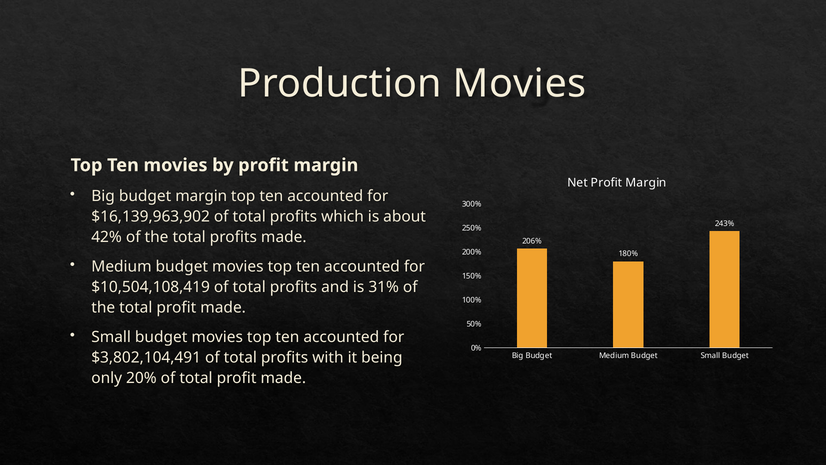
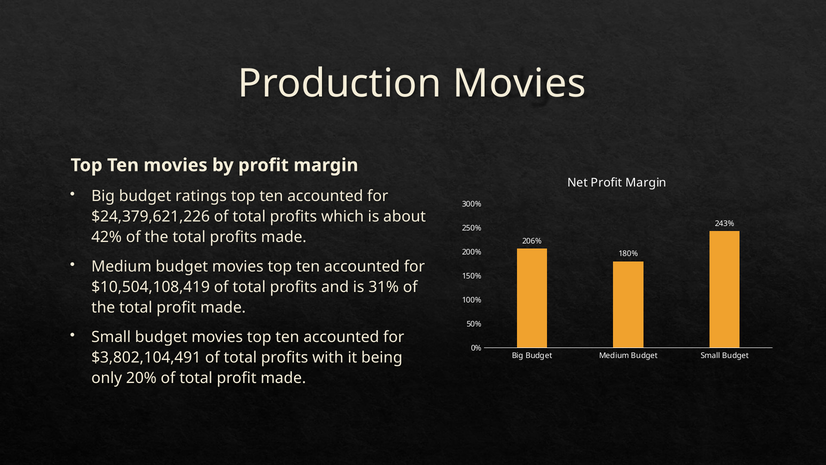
budget margin: margin -> ratings
$16,139,963,902: $16,139,963,902 -> $24,379,621,226
